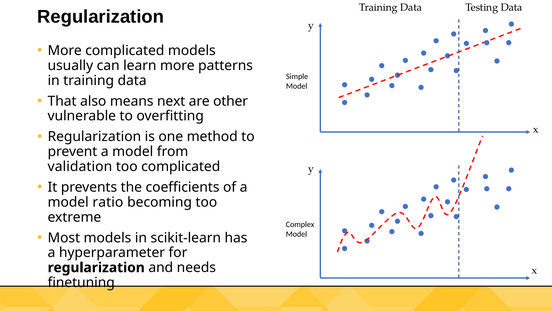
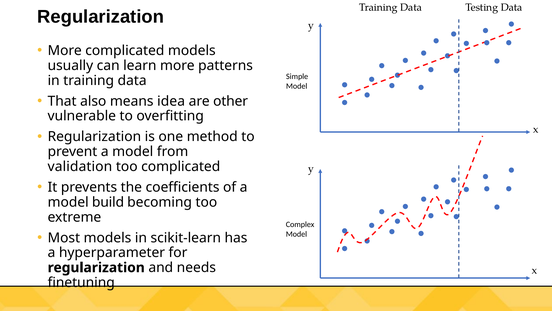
next: next -> idea
ratio: ratio -> build
